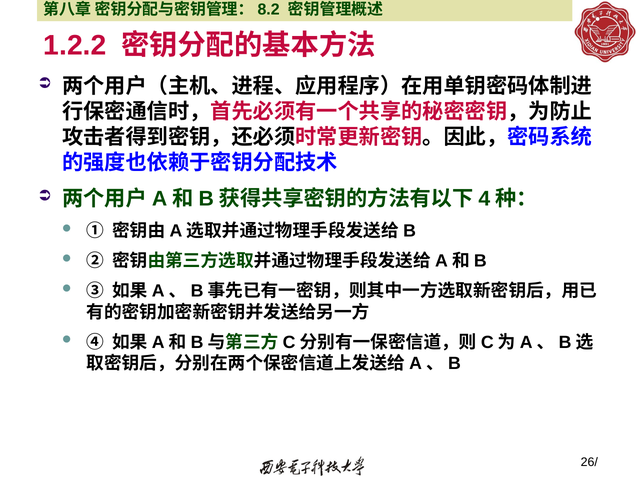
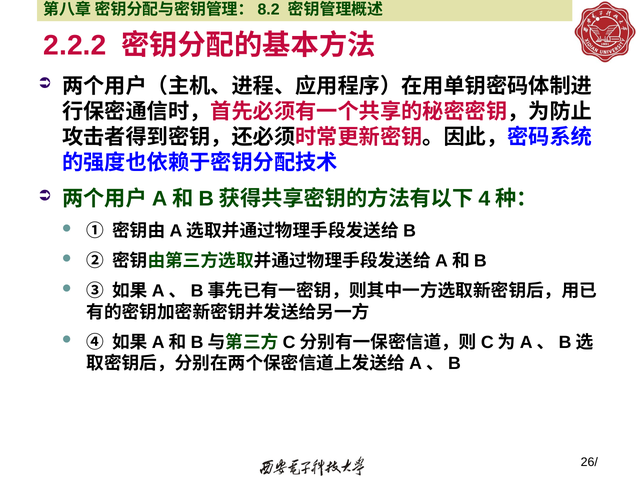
1.2.2: 1.2.2 -> 2.2.2
